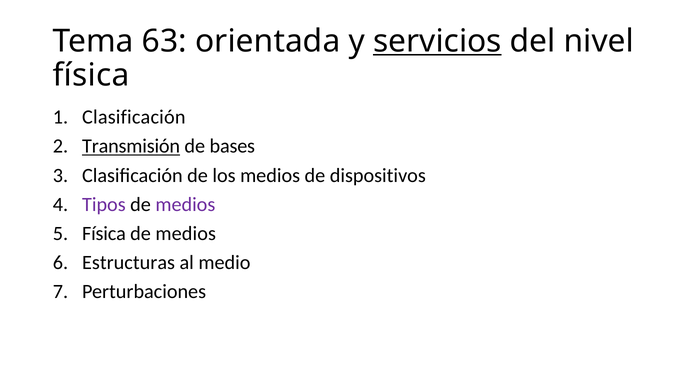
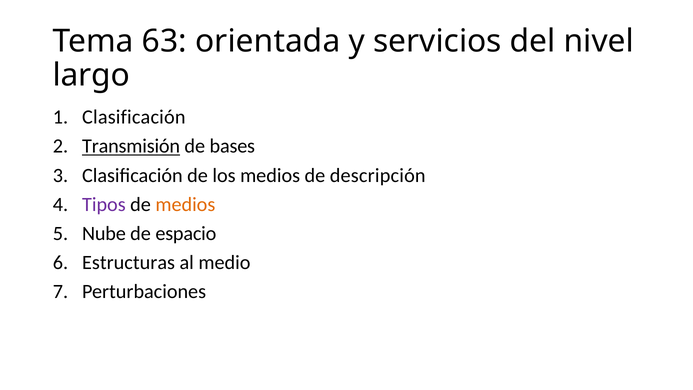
servicios underline: present -> none
física at (91, 75): física -> largo
dispositivos: dispositivos -> descripción
medios at (185, 204) colour: purple -> orange
Física at (104, 233): Física -> Nube
medios at (186, 233): medios -> espacio
